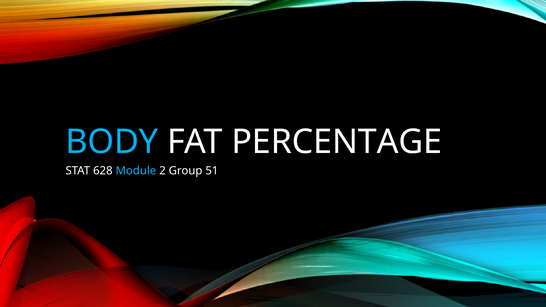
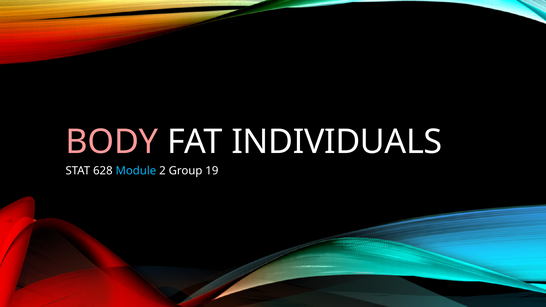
BODY colour: light blue -> pink
PERCENTAGE: PERCENTAGE -> INDIVIDUALS
51: 51 -> 19
